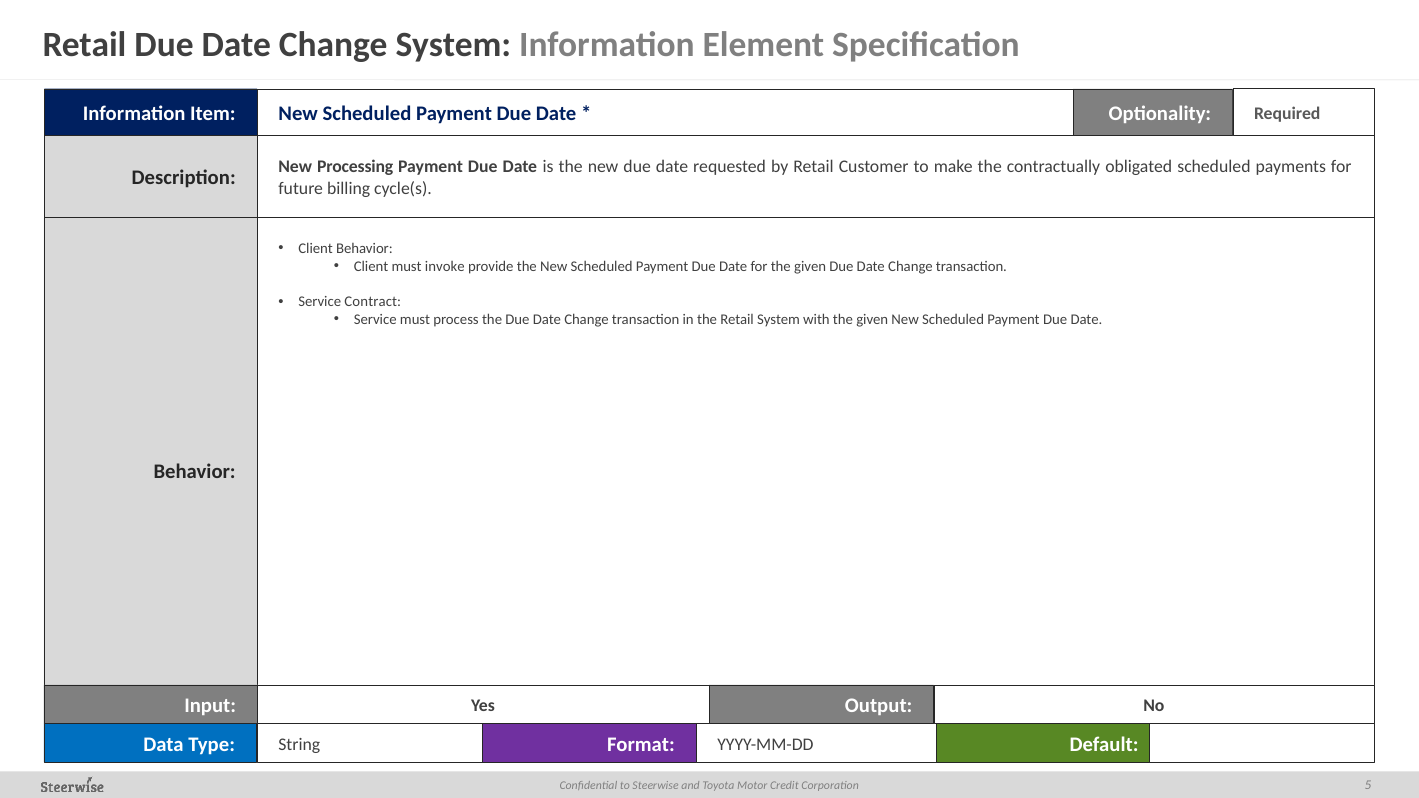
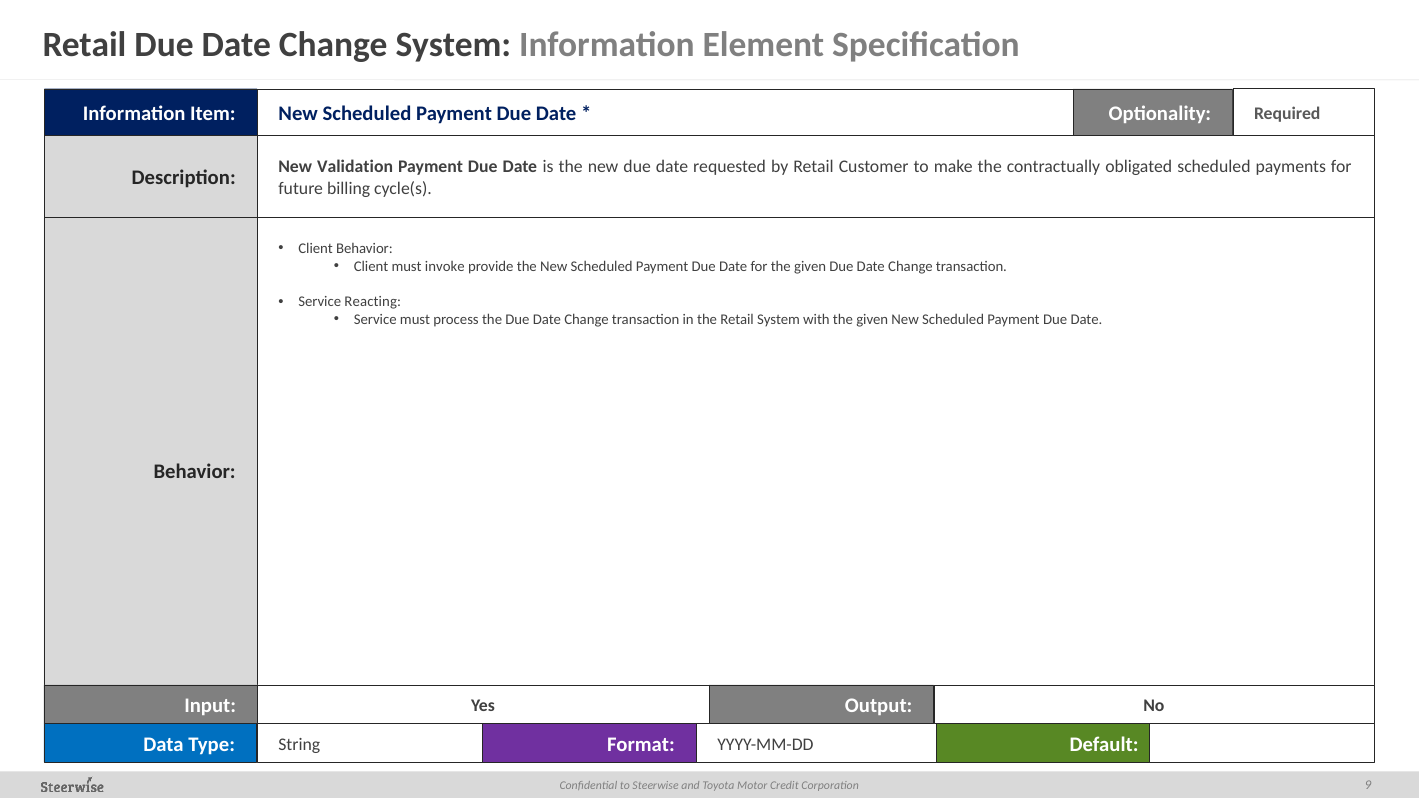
Processing: Processing -> Validation
Contract: Contract -> Reacting
5: 5 -> 9
